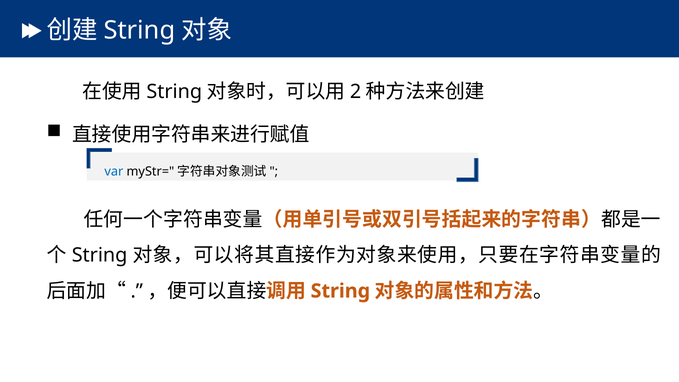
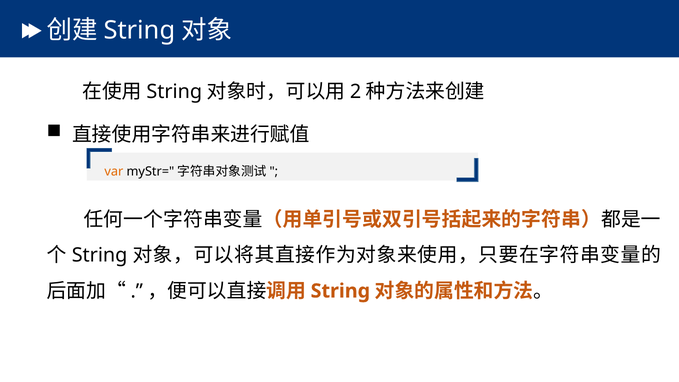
var colour: blue -> orange
